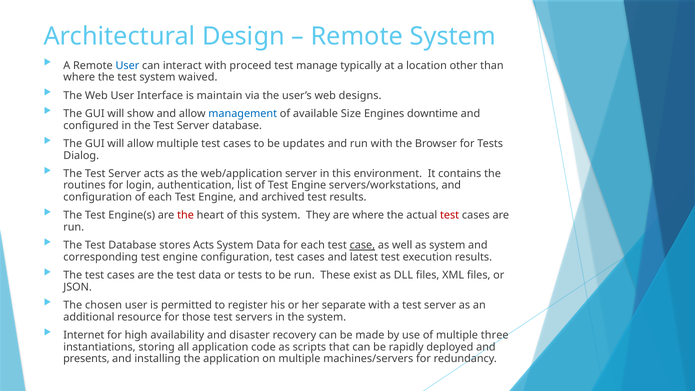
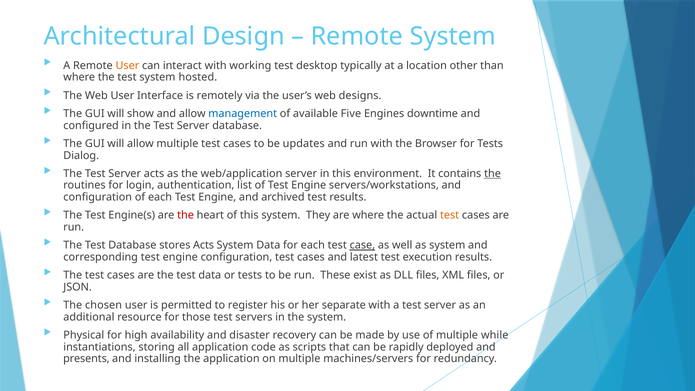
User at (127, 65) colour: blue -> orange
proceed: proceed -> working
manage: manage -> desktop
waived: waived -> hosted
maintain: maintain -> remotely
Size: Size -> Five
the at (493, 174) underline: none -> present
test at (450, 215) colour: red -> orange
Internet: Internet -> Physical
three: three -> while
